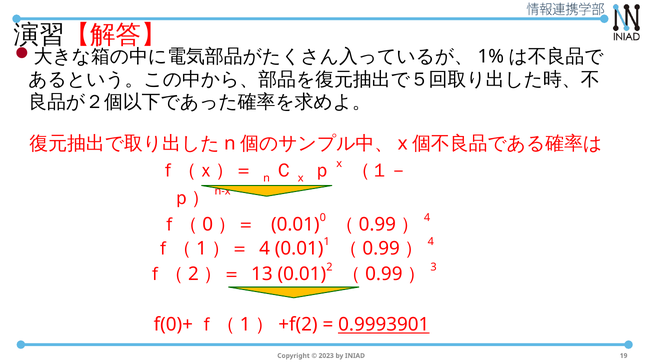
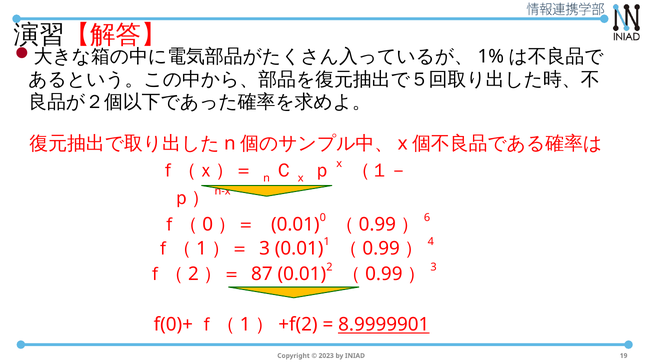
4 at (427, 218): 4 -> 6
4 at (265, 248): 4 -> 3
13: 13 -> 87
0.9993901: 0.9993901 -> 8.9999901
